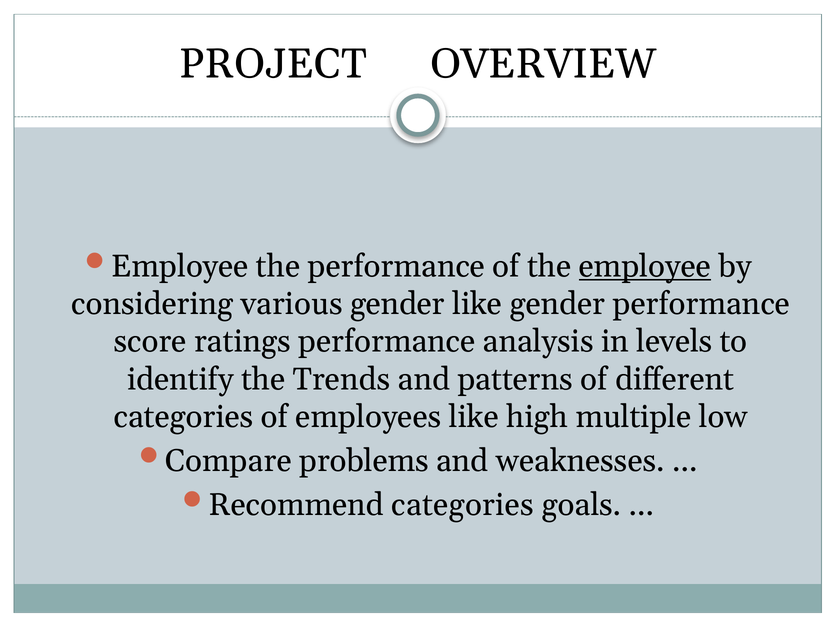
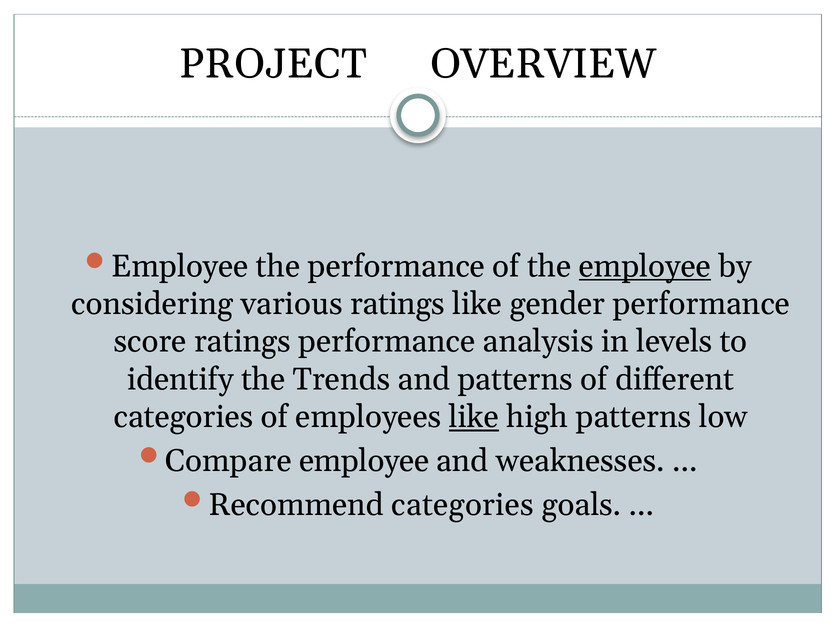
various gender: gender -> ratings
like at (474, 417) underline: none -> present
high multiple: multiple -> patterns
Compare problems: problems -> employee
